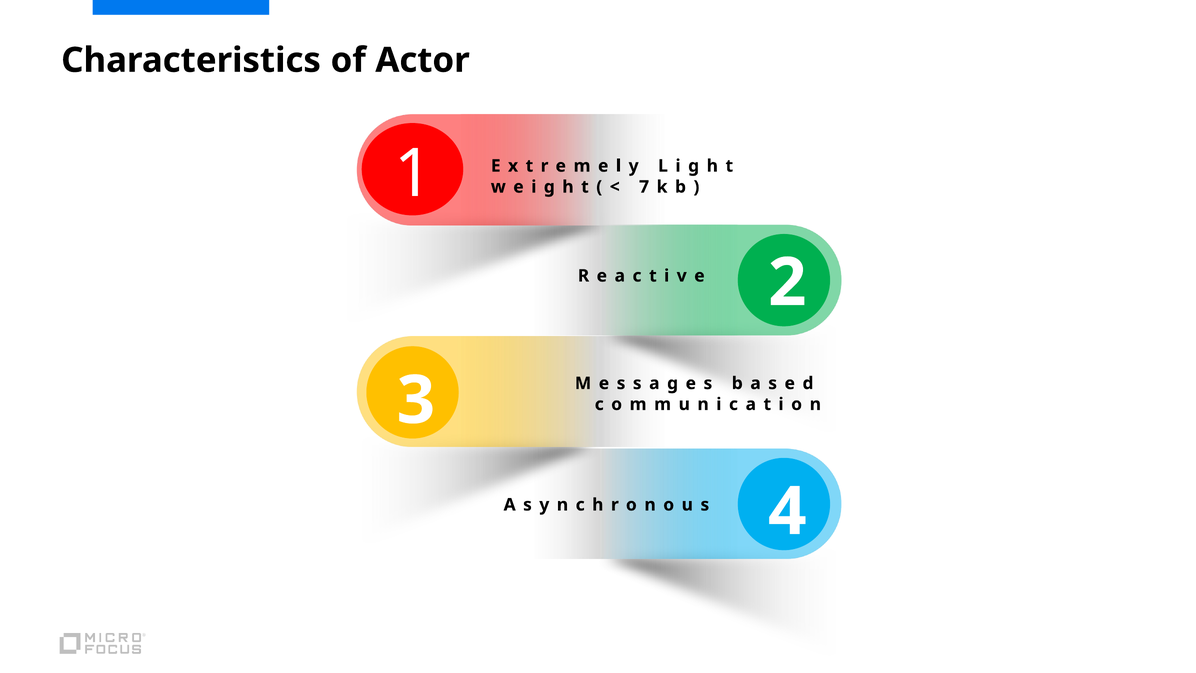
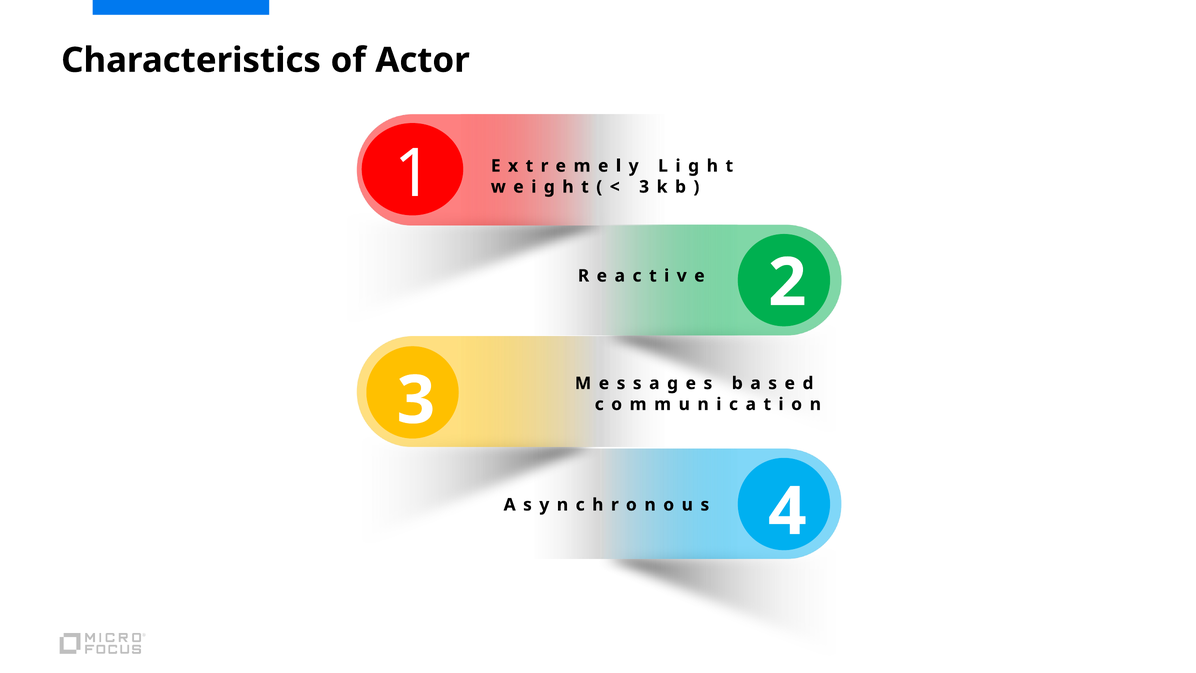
7 at (644, 187): 7 -> 3
